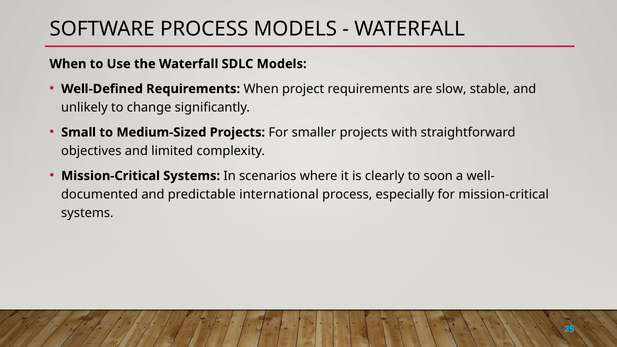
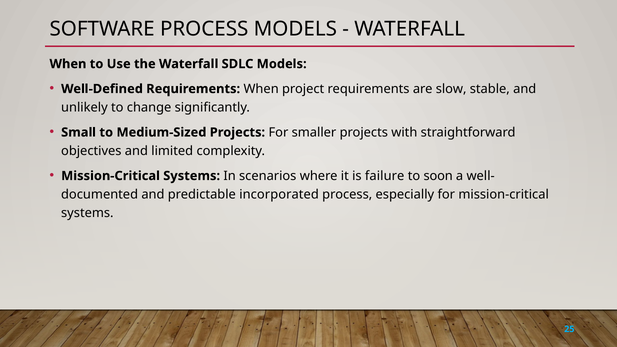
clearly: clearly -> failure
international: international -> incorporated
